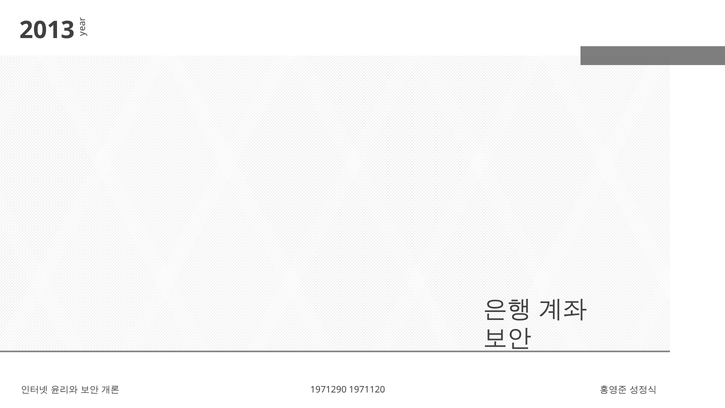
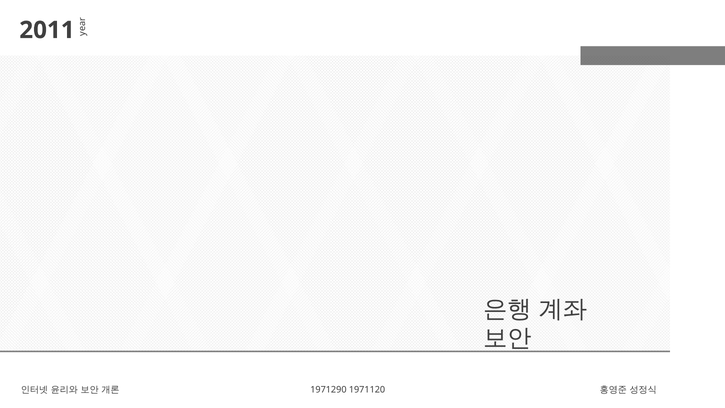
2013: 2013 -> 2011
